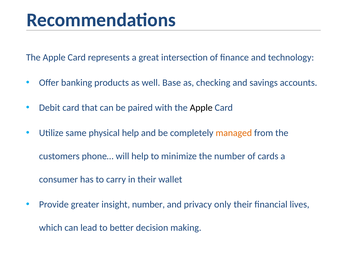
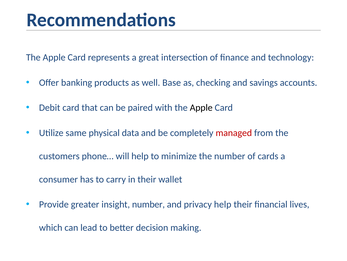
physical help: help -> data
managed colour: orange -> red
privacy only: only -> help
